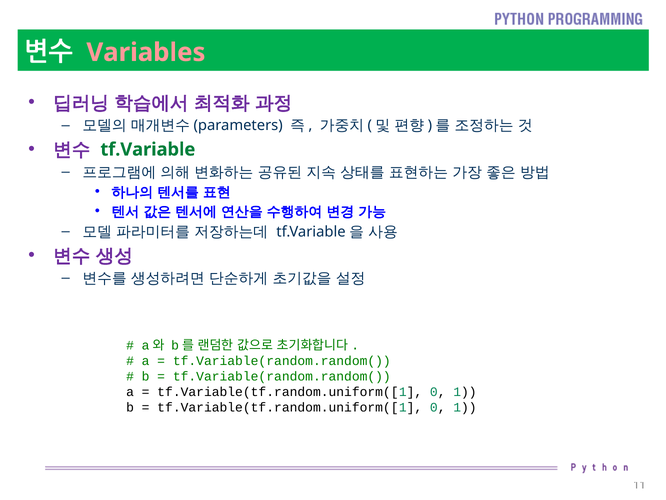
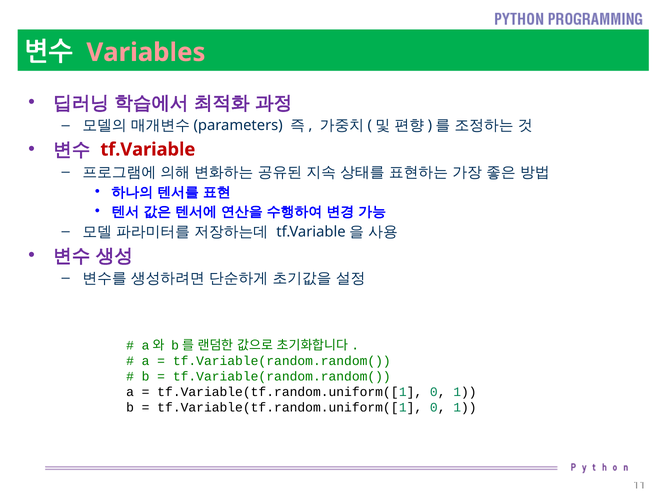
tf.Variable colour: green -> red
